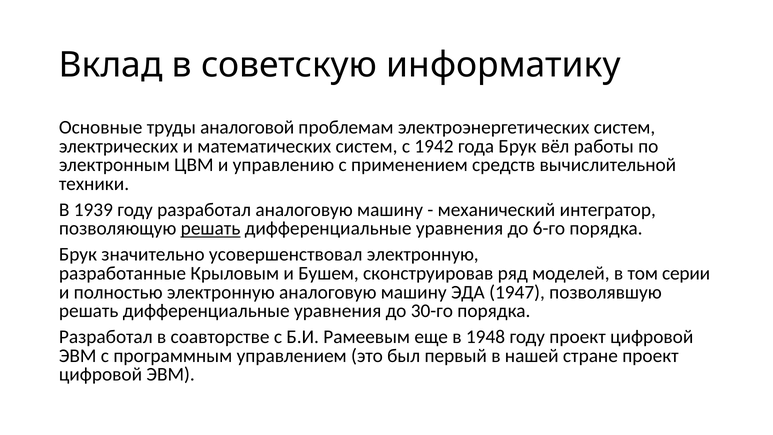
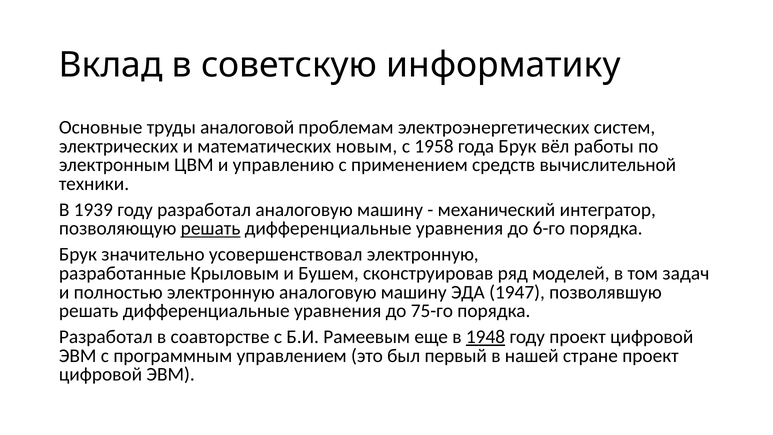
математических систем: систем -> новым
1942: 1942 -> 1958
серии: серии -> задач
30-го: 30-го -> 75-го
1948 underline: none -> present
